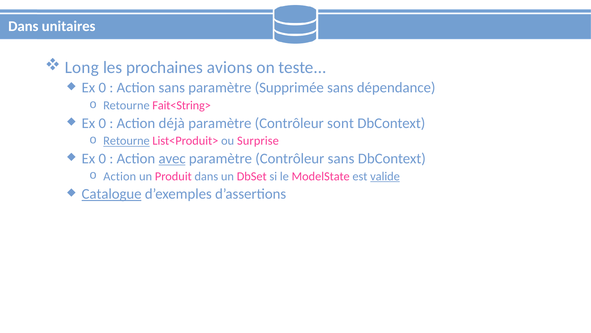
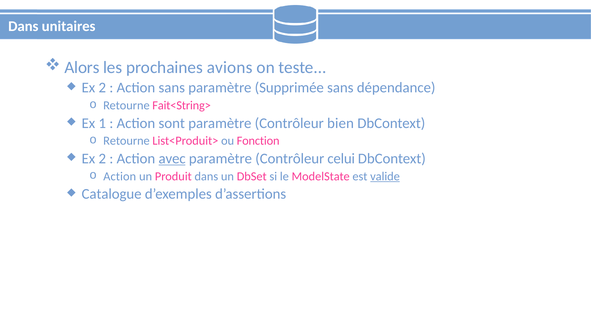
Long: Long -> Alors
0 at (102, 88): 0 -> 2
0 at (102, 123): 0 -> 1
déjà: déjà -> sont
sont: sont -> bien
Retourne at (126, 141) underline: present -> none
Surprise: Surprise -> Fonction
0 at (102, 158): 0 -> 2
Contrôleur sans: sans -> celui
Catalogue underline: present -> none
